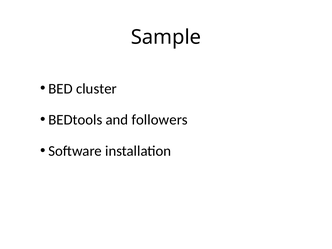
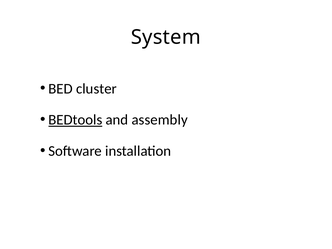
Sample: Sample -> System
BEDtools underline: none -> present
followers: followers -> assembly
